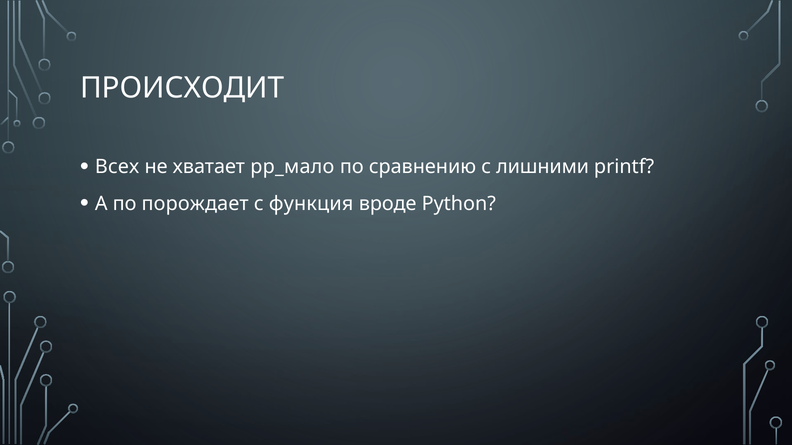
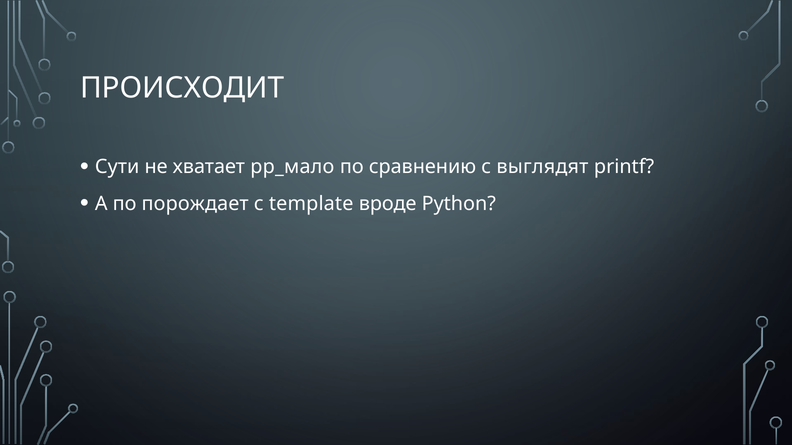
Всех: Всех -> Сути
лишними: лишними -> выглядят
функция: функция -> template
